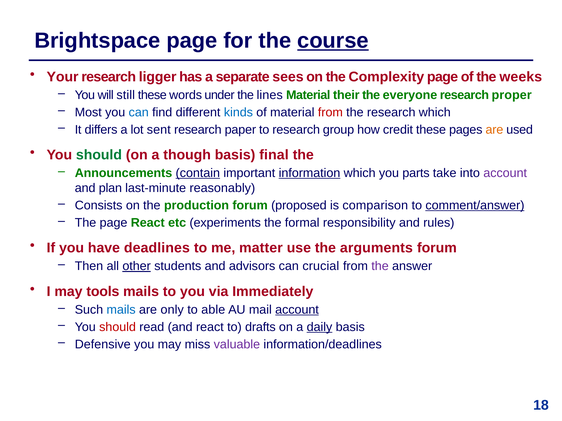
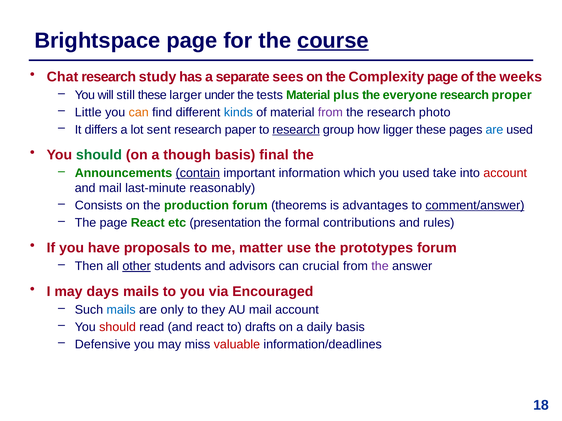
Your: Your -> Chat
ligger: ligger -> study
words: words -> larger
lines: lines -> tests
their: their -> plus
Most: Most -> Little
can at (139, 112) colour: blue -> orange
from at (330, 112) colour: red -> purple
research which: which -> photo
research at (296, 130) underline: none -> present
credit: credit -> ligger
are at (494, 130) colour: orange -> blue
information underline: present -> none
you parts: parts -> used
account at (505, 173) colour: purple -> red
and plan: plan -> mail
proposed: proposed -> theorems
comparison: comparison -> advantages
experiments: experiments -> presentation
responsibility: responsibility -> contributions
deadlines: deadlines -> proposals
arguments: arguments -> prototypes
tools: tools -> days
Immediately: Immediately -> Encouraged
able: able -> they
account at (297, 310) underline: present -> none
daily underline: present -> none
valuable colour: purple -> red
